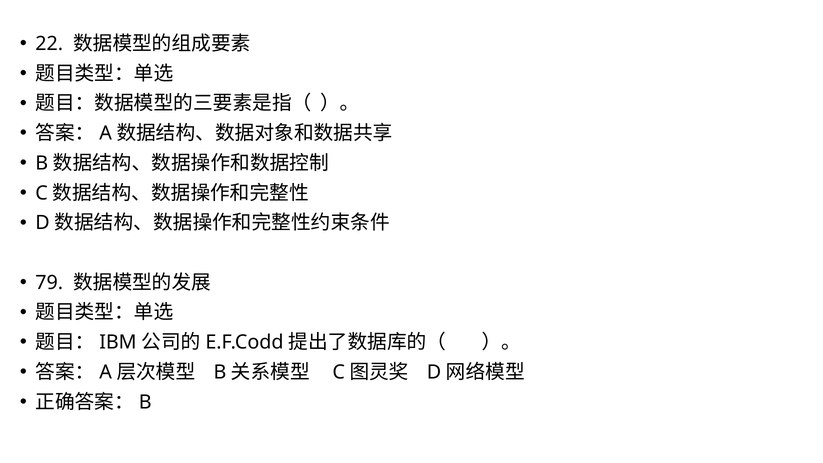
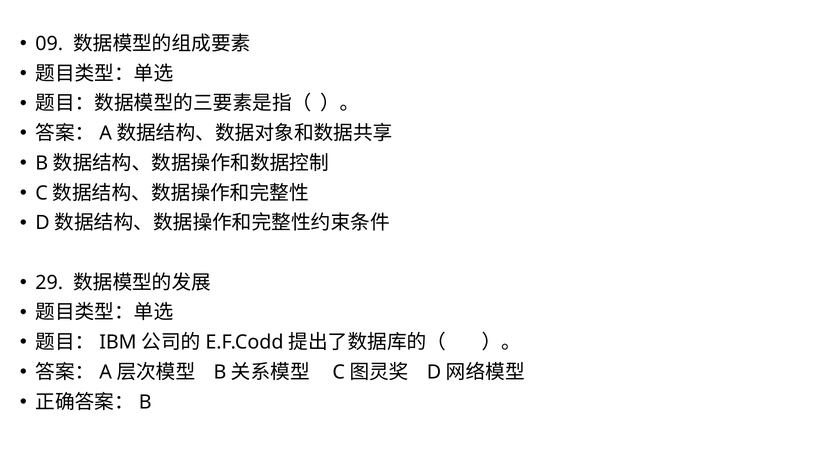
22: 22 -> 09
79: 79 -> 29
